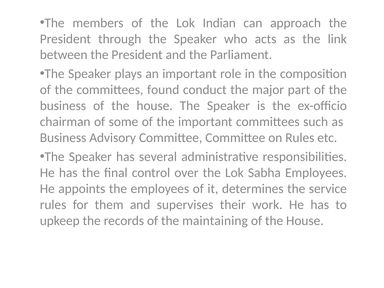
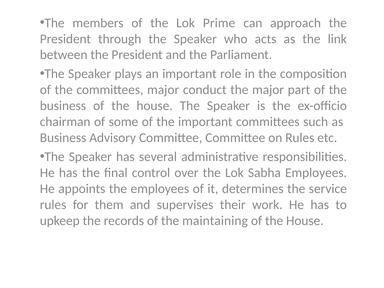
Indian: Indian -> Prime
committees found: found -> major
